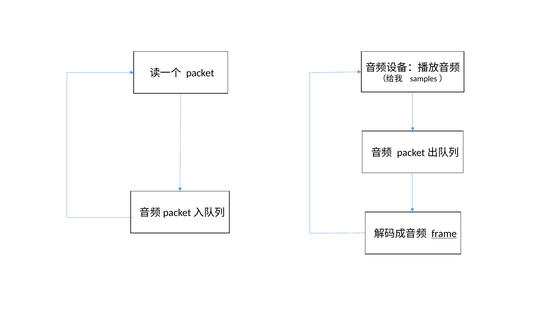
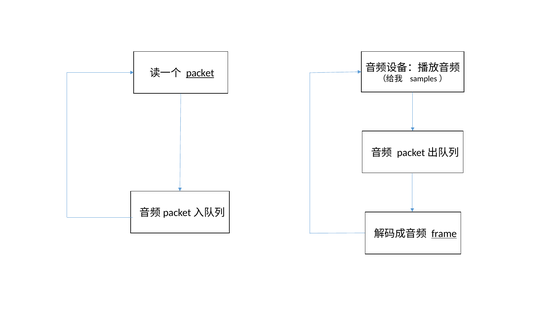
packet underline: none -> present
